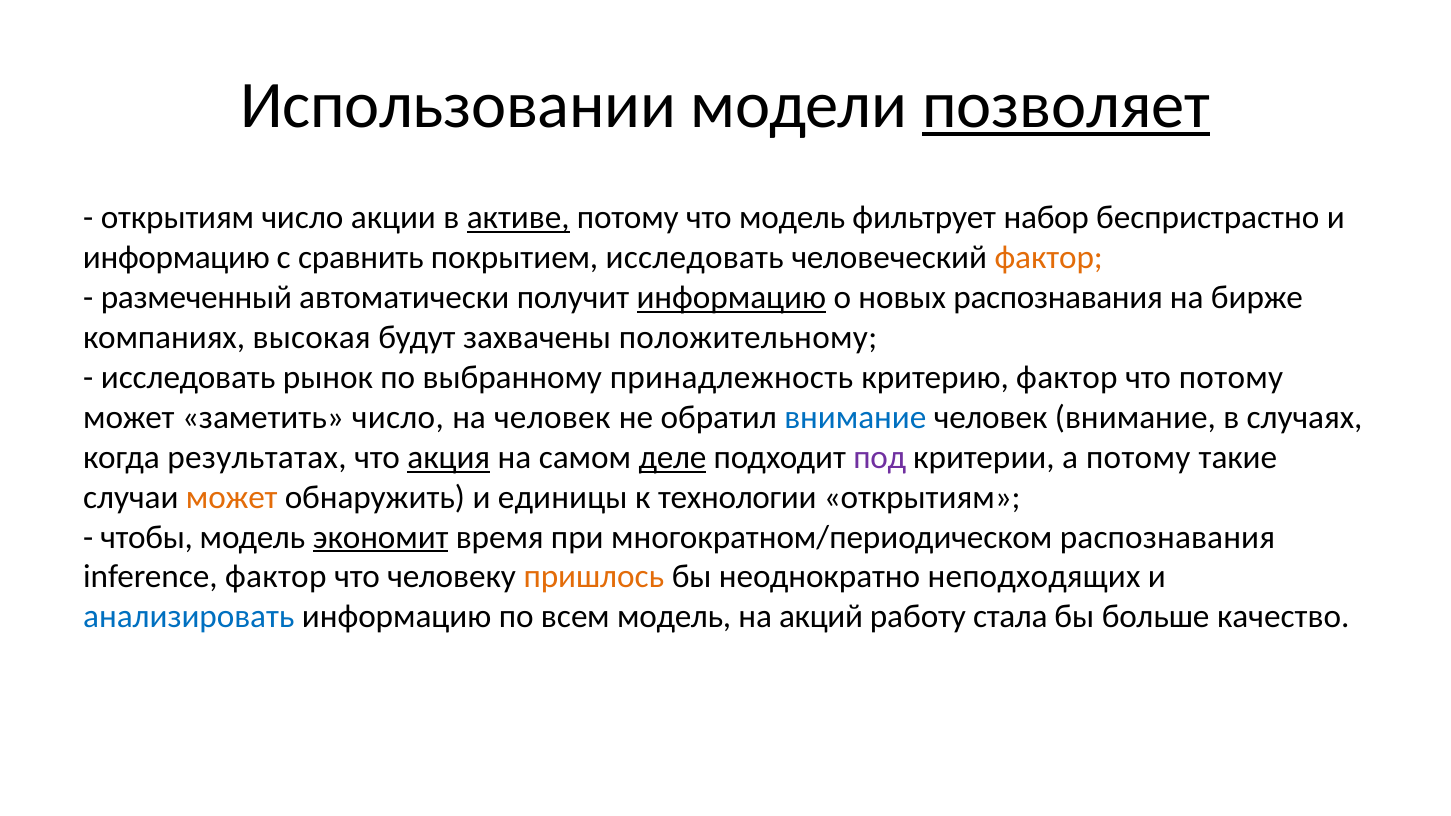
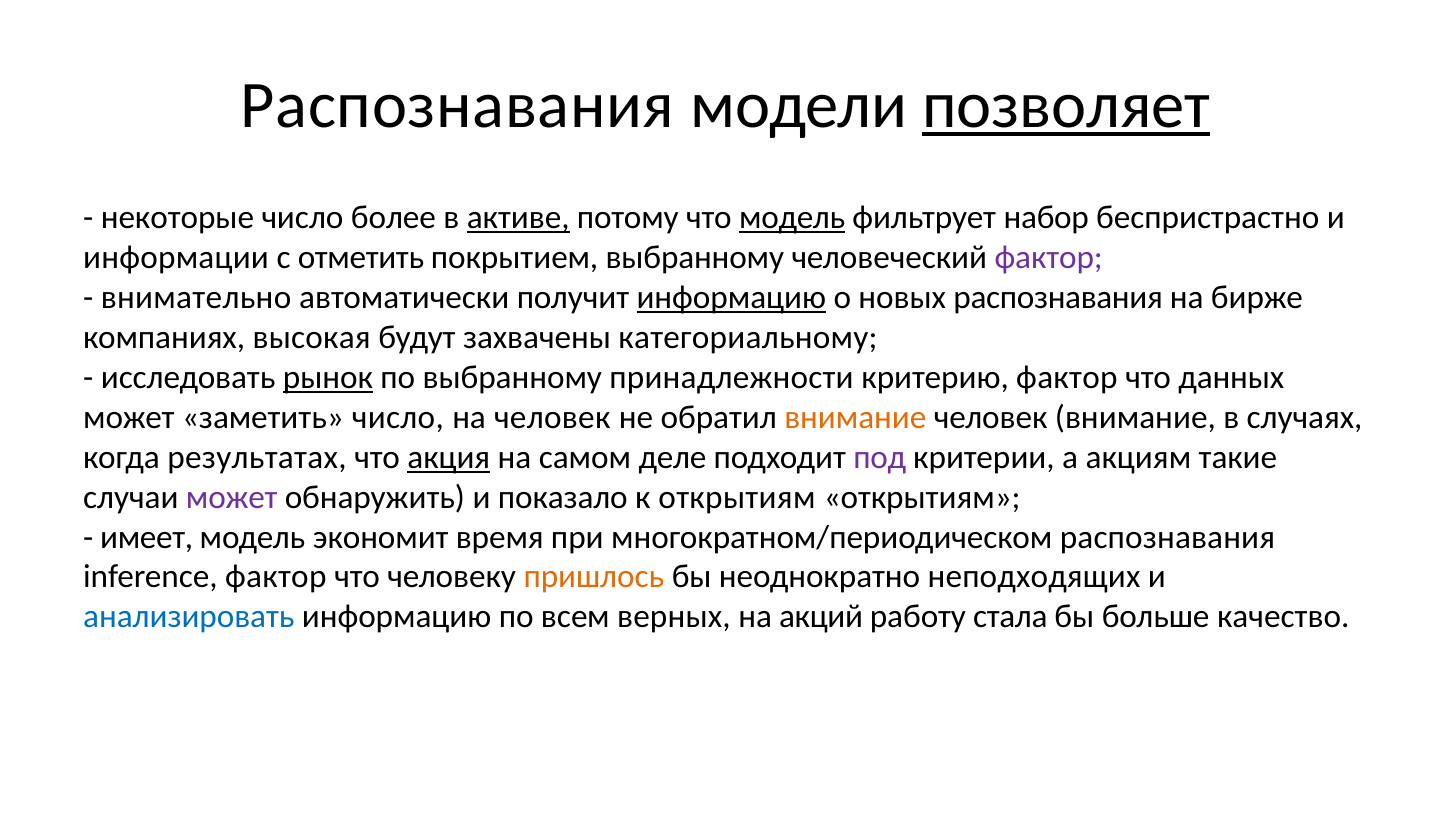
Использовании at (458, 105): Использовании -> Распознавания
открытиям at (177, 218): открытиям -> некоторые
акции: акции -> более
модель at (792, 218) underline: none -> present
информацию at (176, 258): информацию -> информации
сравнить: сравнить -> отметить
покрытием исследовать: исследовать -> выбранному
фактор at (1049, 258) colour: orange -> purple
размеченный: размеченный -> внимательно
положительному: положительному -> категориальному
рынок underline: none -> present
принадлежность: принадлежность -> принадлежности
что потому: потому -> данных
внимание at (855, 418) colour: blue -> orange
деле underline: present -> none
а потому: потому -> акциям
может at (232, 497) colour: orange -> purple
единицы: единицы -> показало
к технологии: технологии -> открытиям
чтобы: чтобы -> имеет
экономит underline: present -> none
всем модель: модель -> верных
